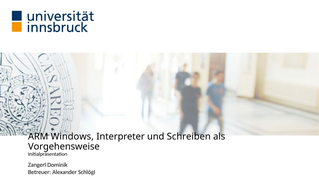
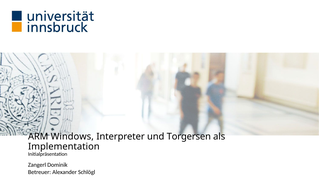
Schreiben: Schreiben -> Torgersen
Vorgehensweise: Vorgehensweise -> Implementation
